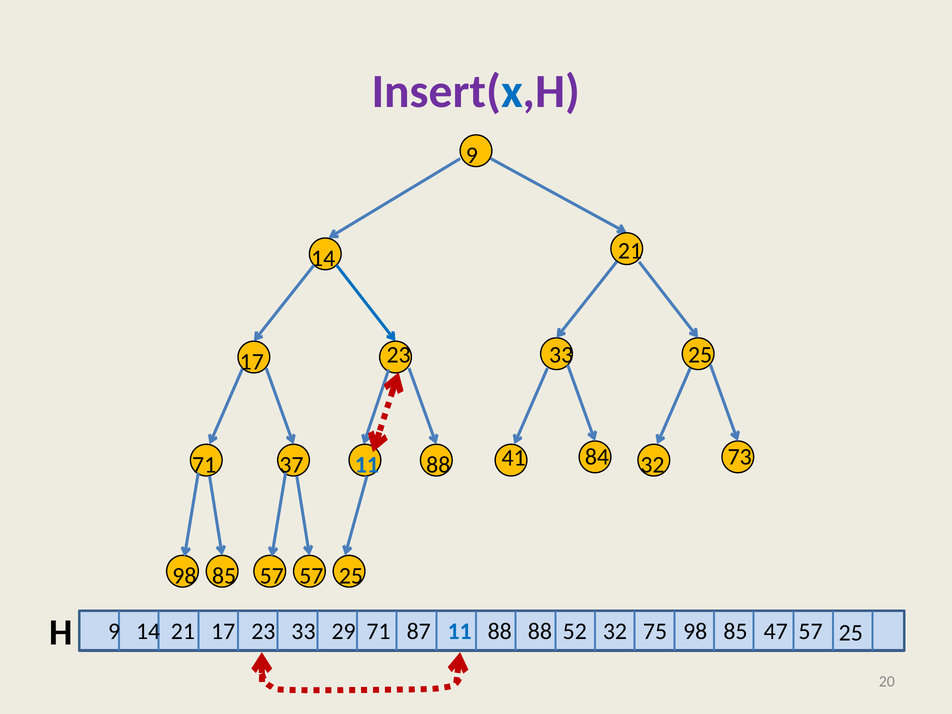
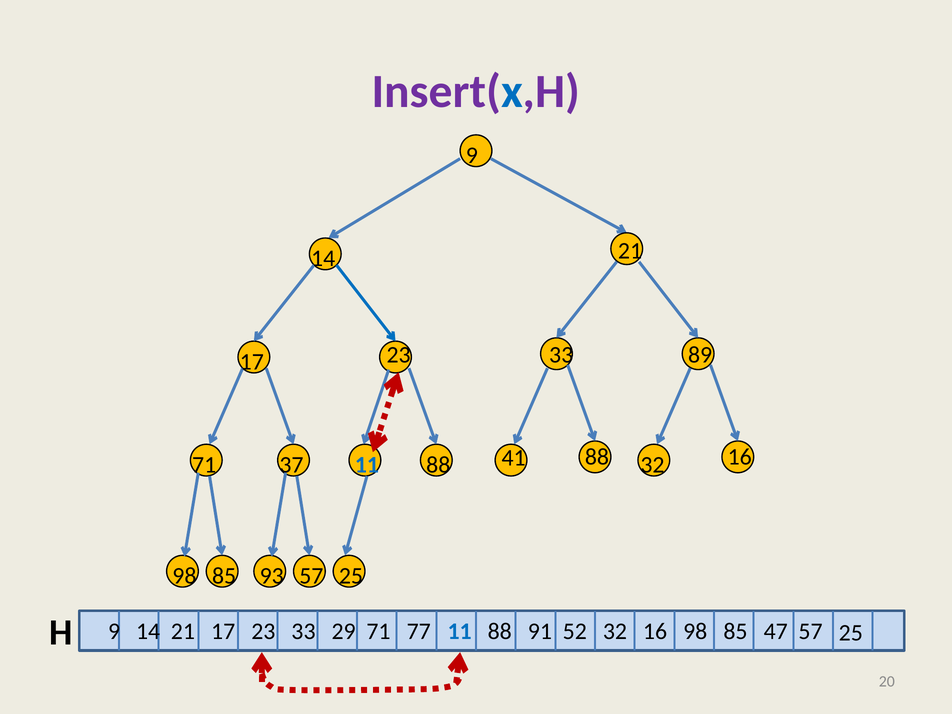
23 25: 25 -> 89
41 84: 84 -> 88
73 at (740, 457): 73 -> 16
85 57: 57 -> 93
87: 87 -> 77
88 88: 88 -> 91
52 32 75: 75 -> 16
